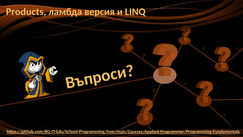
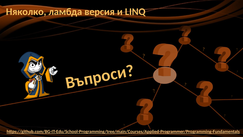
Products: Products -> Няколко
